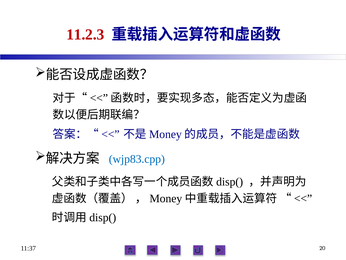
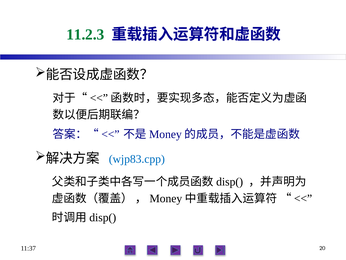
11.2.3 colour: red -> green
